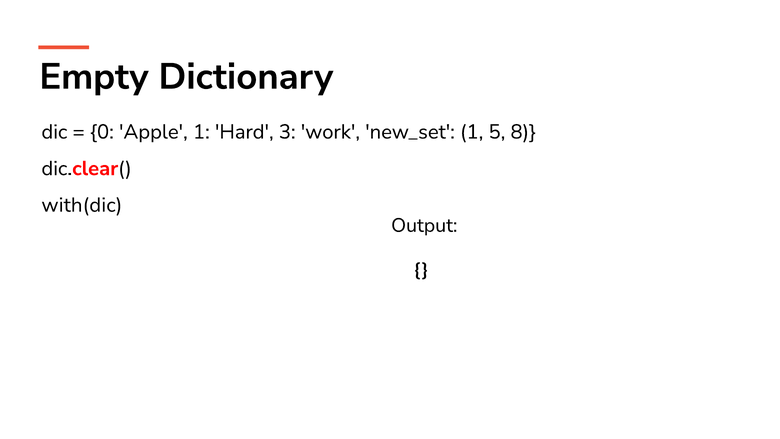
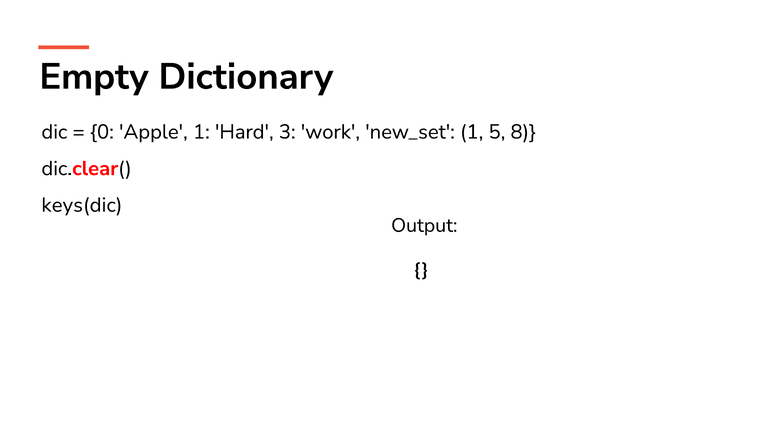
with(dic: with(dic -> keys(dic
